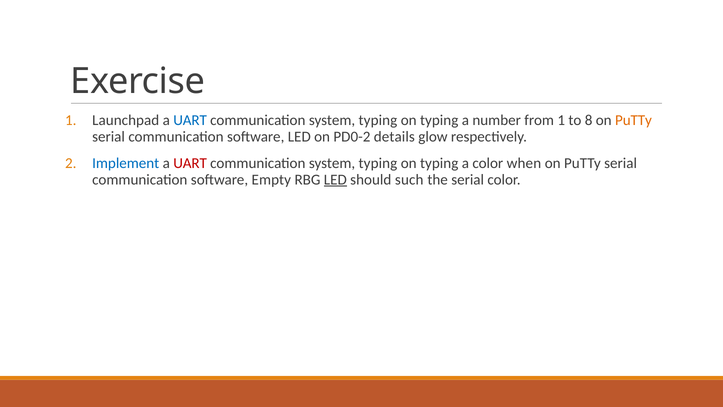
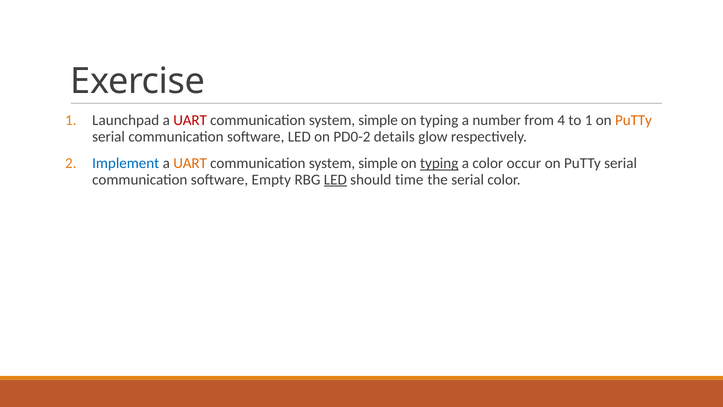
UART at (190, 120) colour: blue -> red
typing at (378, 120): typing -> simple
from 1: 1 -> 4
to 8: 8 -> 1
UART at (190, 163) colour: red -> orange
typing at (378, 163): typing -> simple
typing at (439, 163) underline: none -> present
when: when -> occur
such: such -> time
